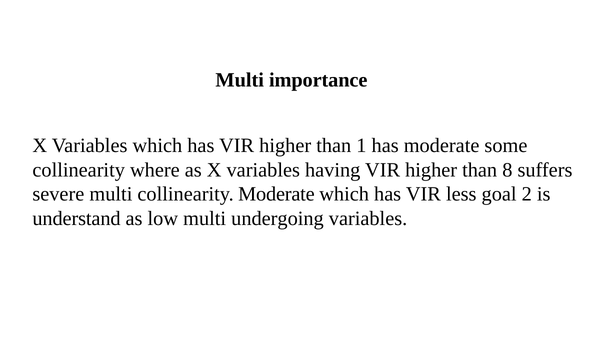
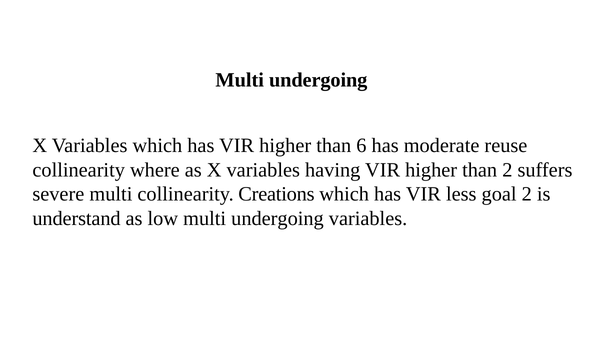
importance at (318, 80): importance -> undergoing
1: 1 -> 6
some: some -> reuse
than 8: 8 -> 2
collinearity Moderate: Moderate -> Creations
